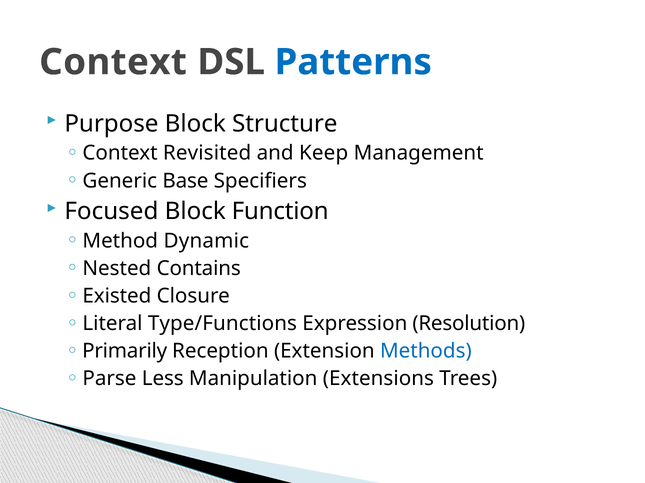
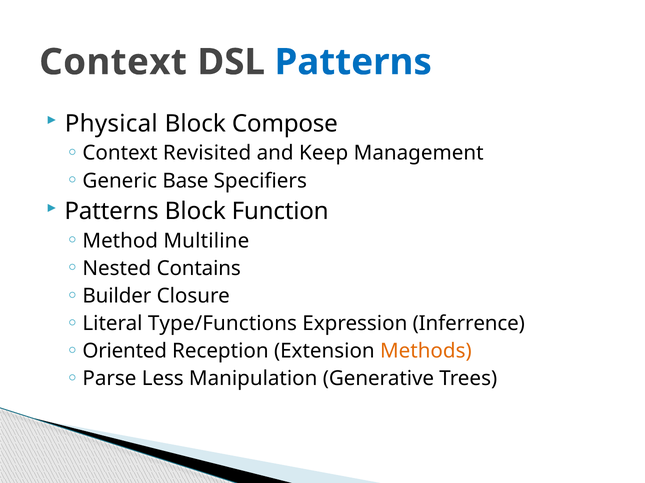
Purpose: Purpose -> Physical
Structure: Structure -> Compose
Focused at (111, 212): Focused -> Patterns
Dynamic: Dynamic -> Multiline
Existed: Existed -> Builder
Resolution: Resolution -> Inferrence
Primarily: Primarily -> Oriented
Methods colour: blue -> orange
Extensions: Extensions -> Generative
